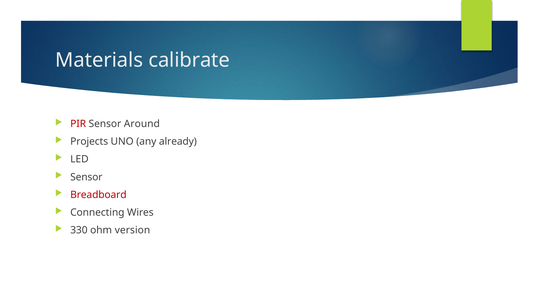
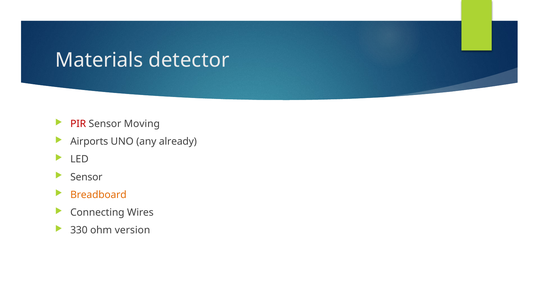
calibrate: calibrate -> detector
Around: Around -> Moving
Projects: Projects -> Airports
Breadboard colour: red -> orange
